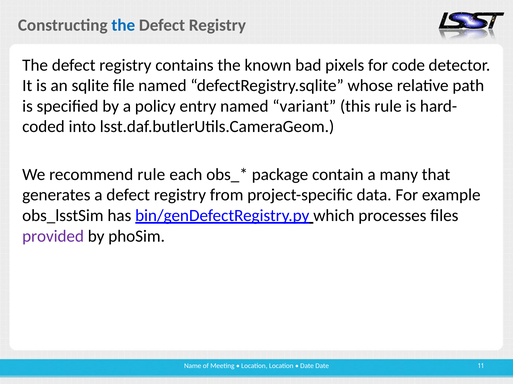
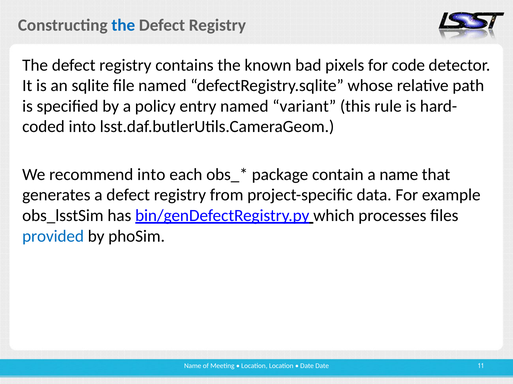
recommend rule: rule -> into
a many: many -> name
provided colour: purple -> blue
